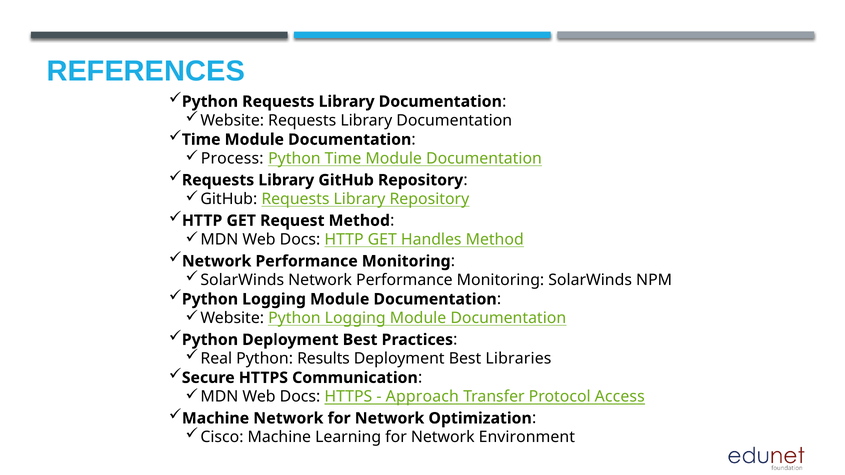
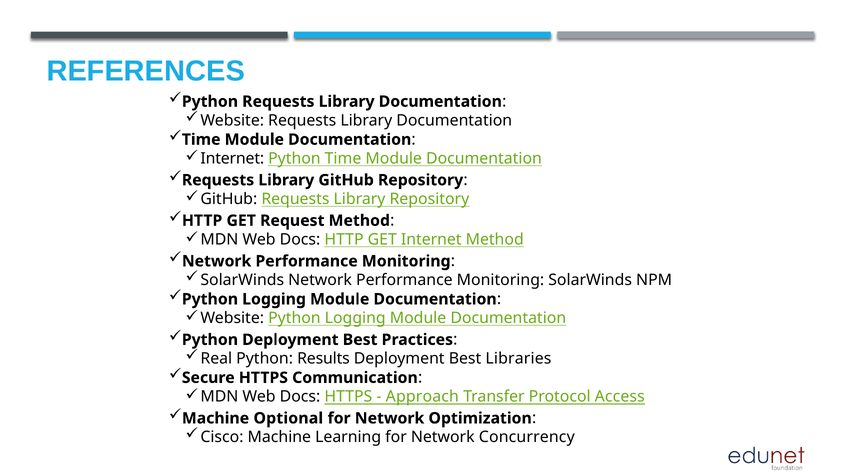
Process at (232, 159): Process -> Internet
GET Handles: Handles -> Internet
Machine Network: Network -> Optional
Environment: Environment -> Concurrency
